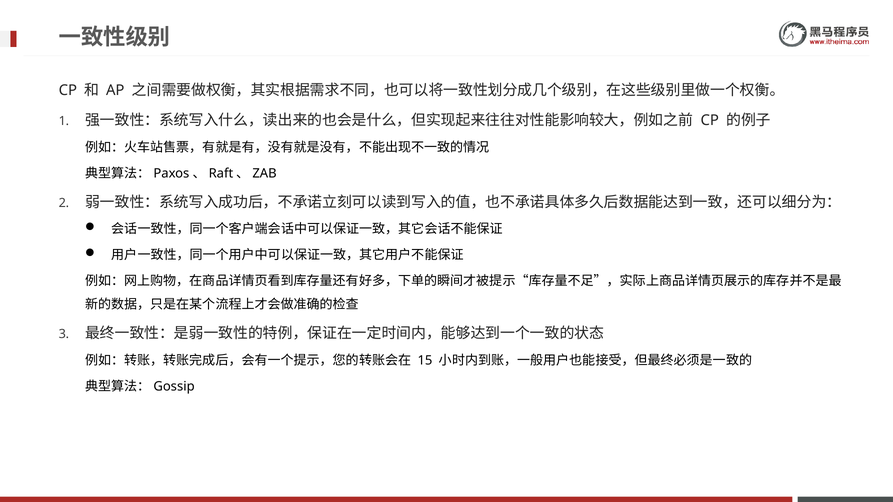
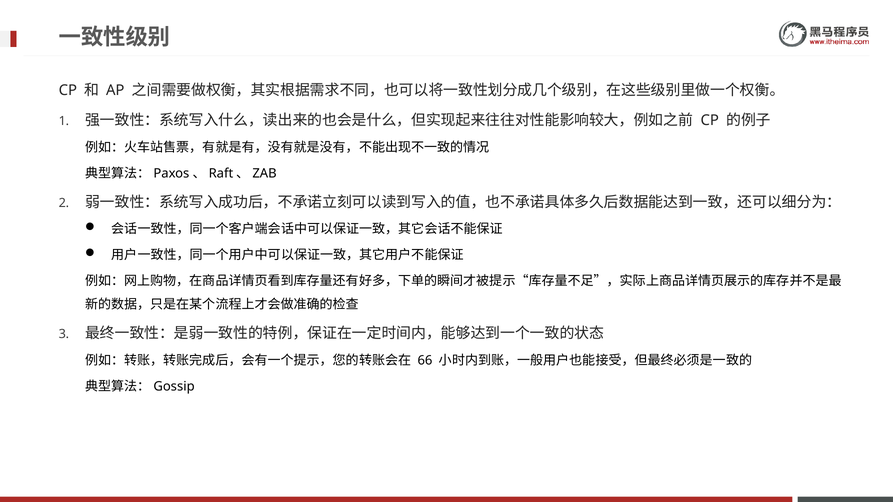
15: 15 -> 66
